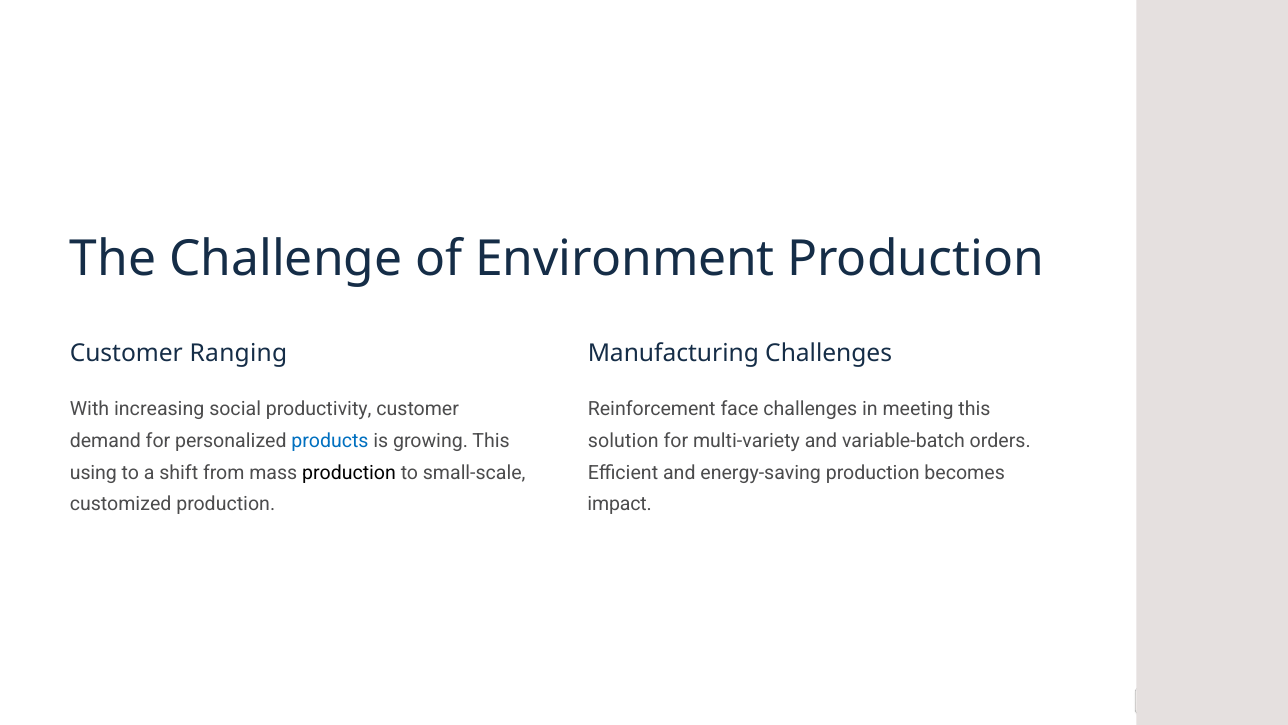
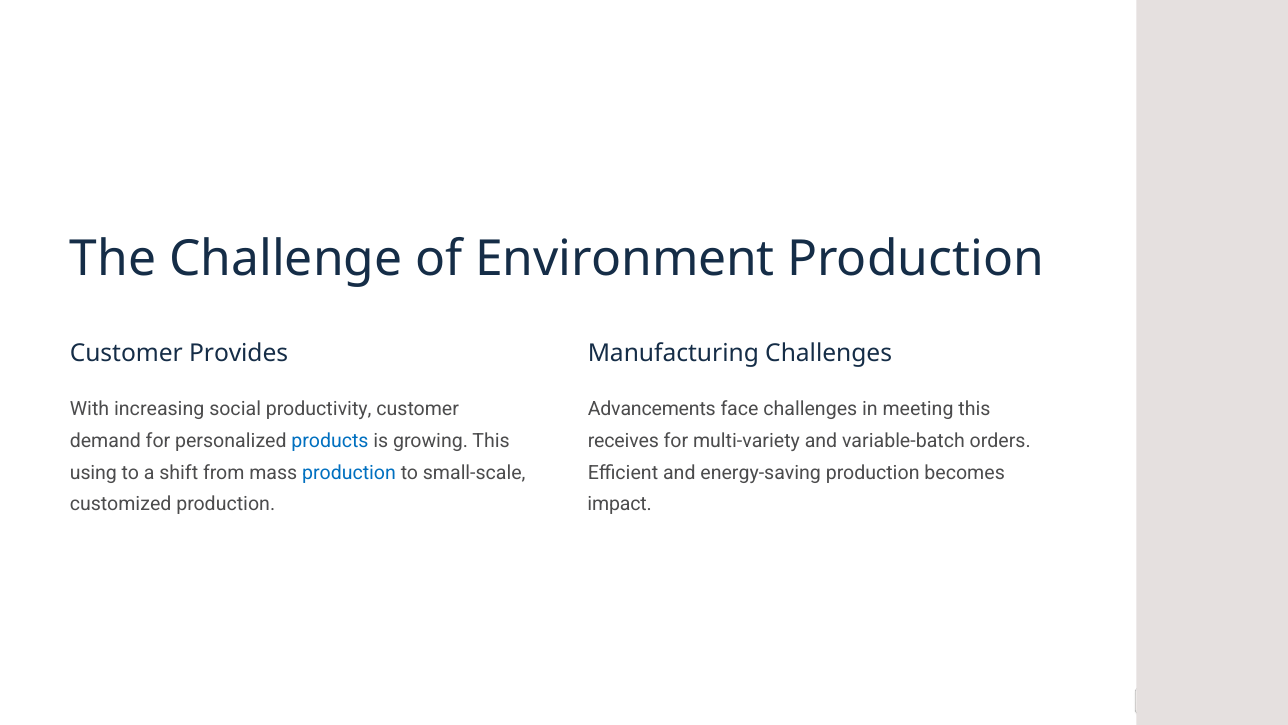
Ranging: Ranging -> Provides
Reinforcement: Reinforcement -> Advancements
solution: solution -> receives
production at (349, 472) colour: black -> blue
